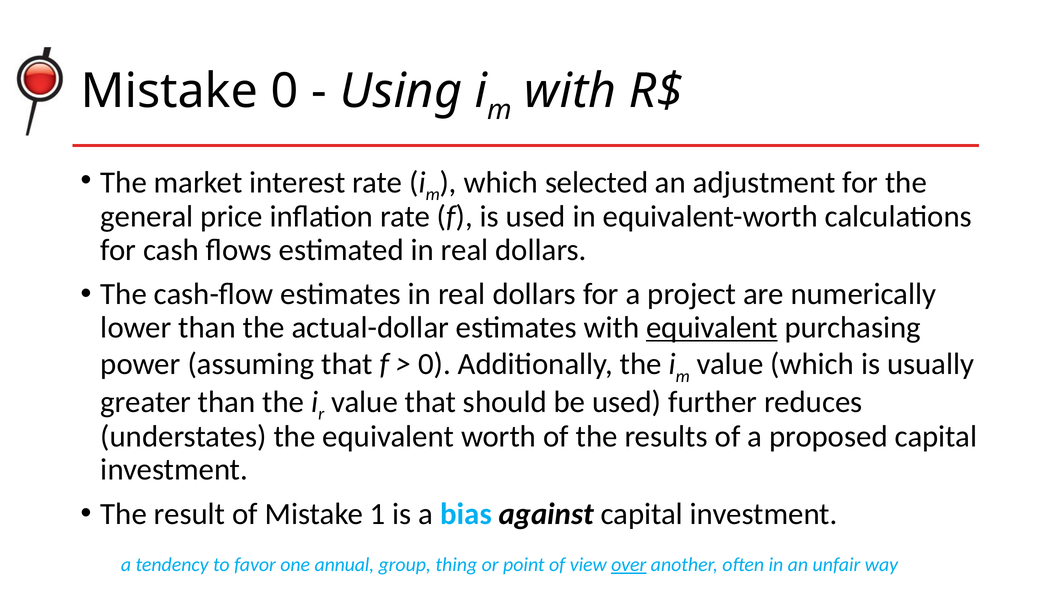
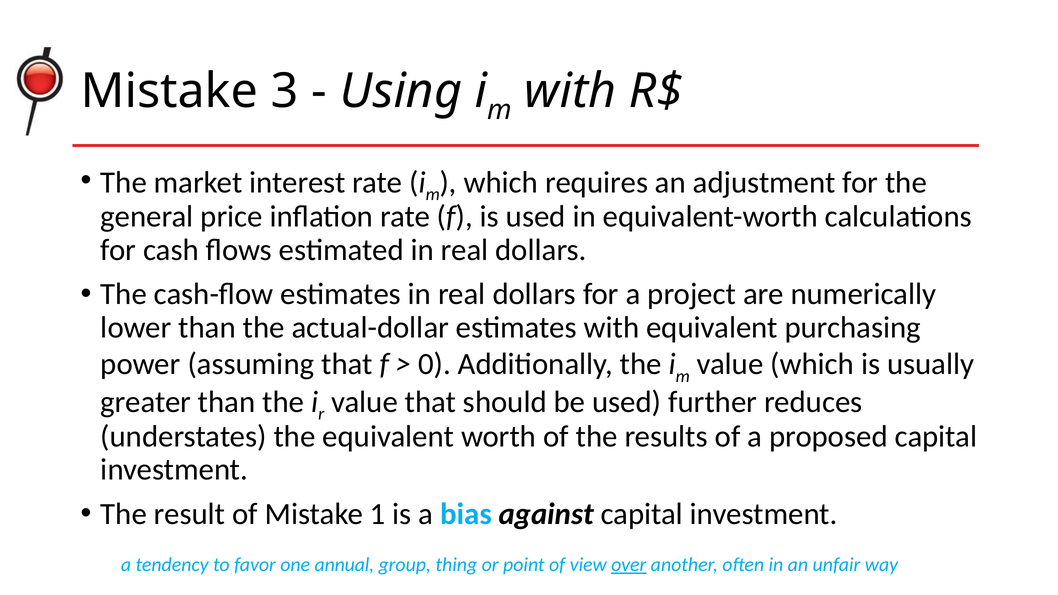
Mistake 0: 0 -> 3
selected: selected -> requires
equivalent at (712, 327) underline: present -> none
